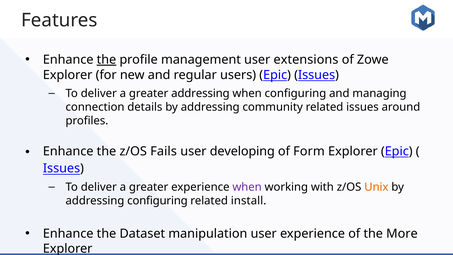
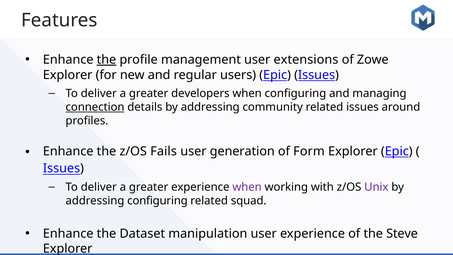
greater addressing: addressing -> developers
connection underline: none -> present
developing: developing -> generation
Unix colour: orange -> purple
install: install -> squad
More: More -> Steve
